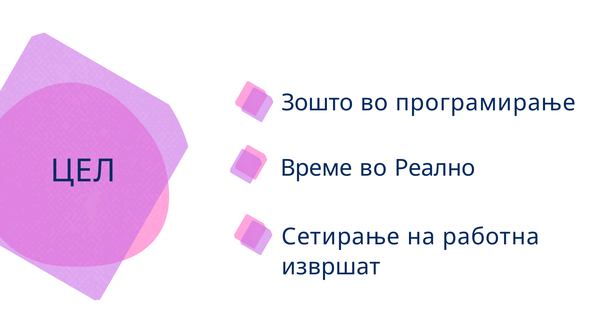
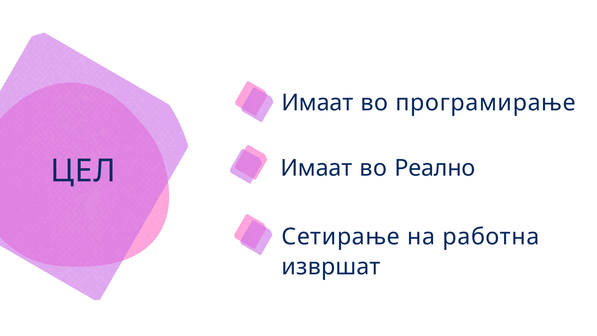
Зошто at (317, 103): Зошто -> Имаат
Време at (316, 168): Време -> Имаат
